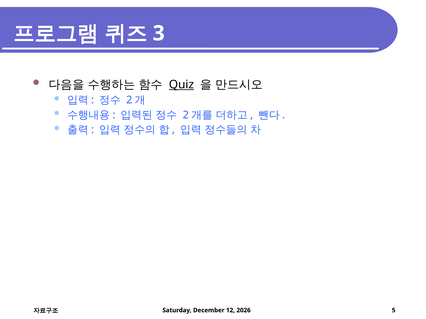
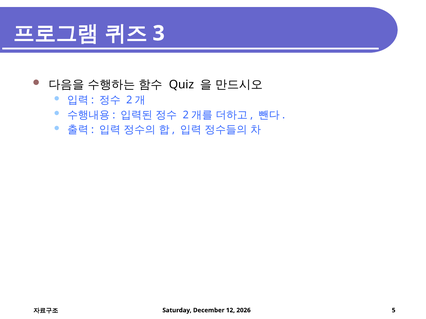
Quiz underline: present -> none
